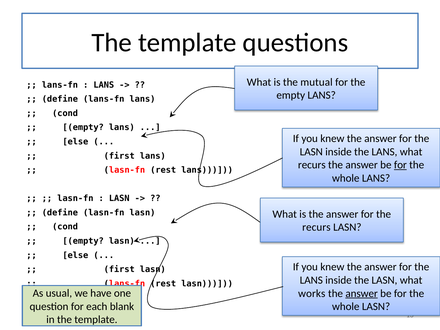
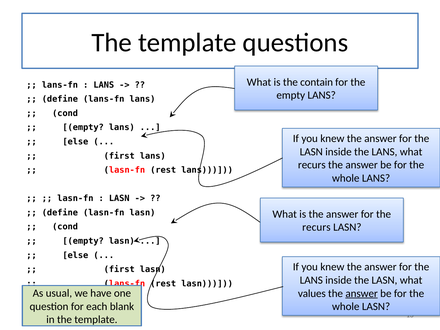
mutual: mutual -> contain
for at (400, 165) underline: present -> none
works: works -> values
